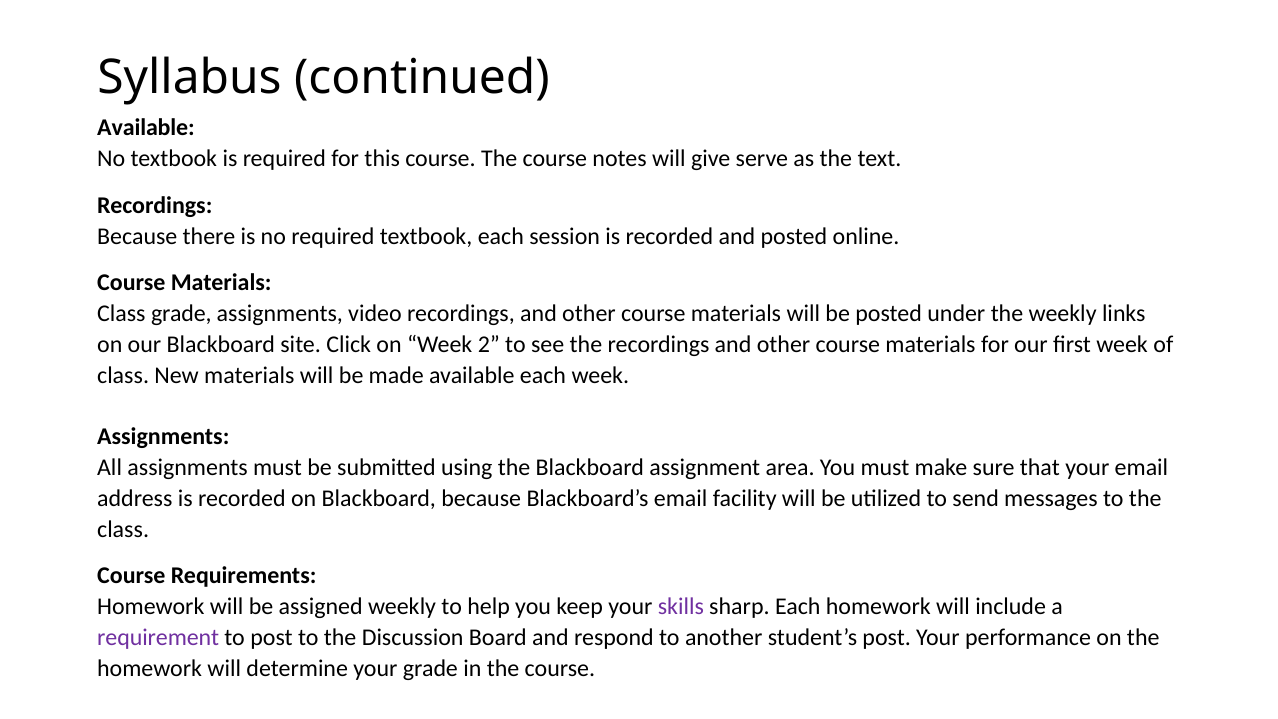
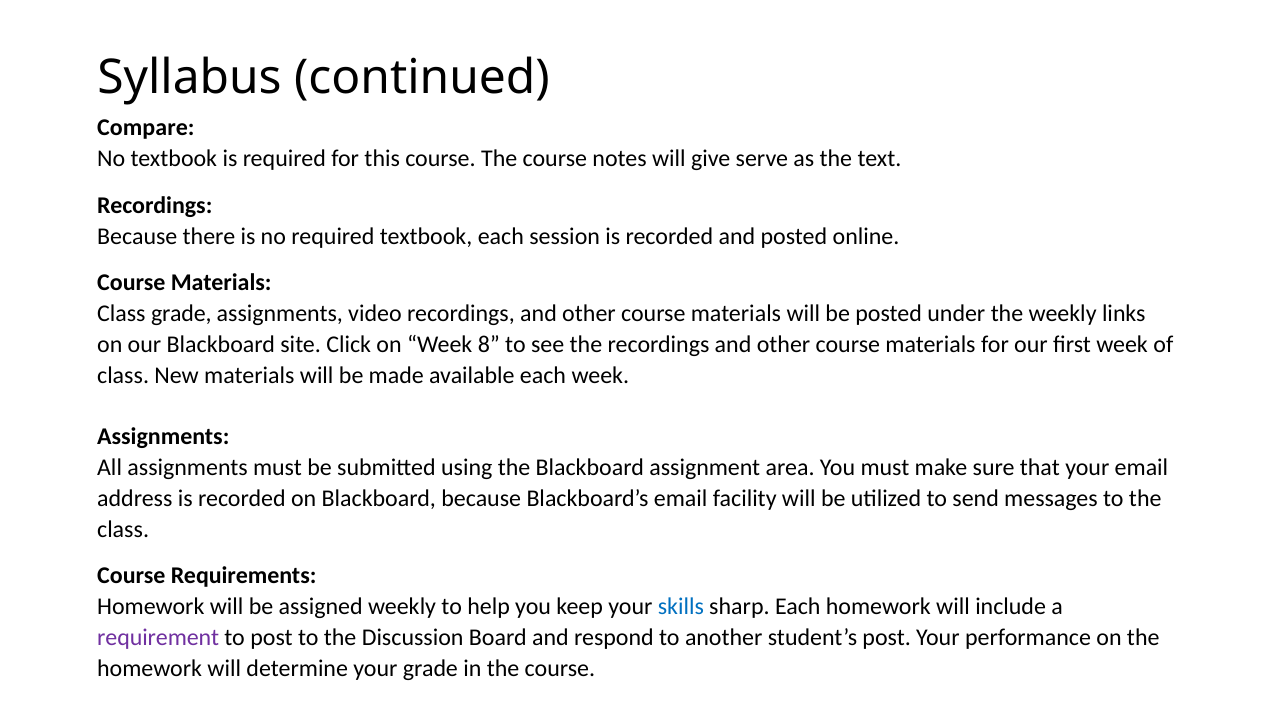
Available at (146, 128): Available -> Compare
2: 2 -> 8
skills colour: purple -> blue
